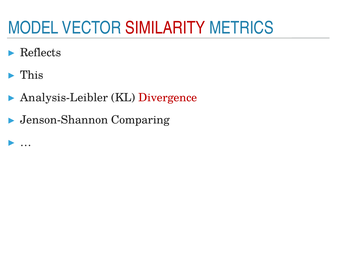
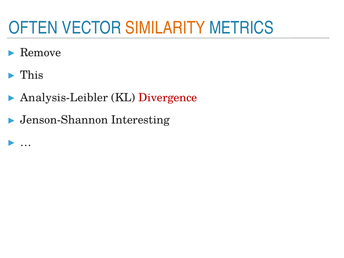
MODEL: MODEL -> OFTEN
SIMILARITY colour: red -> orange
Reflects: Reflects -> Remove
Comparing: Comparing -> Interesting
